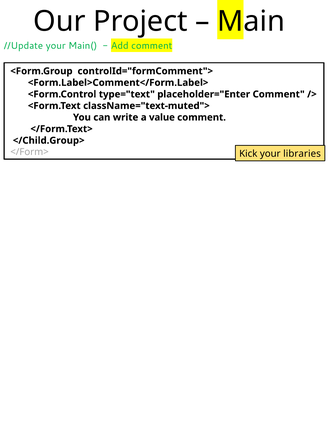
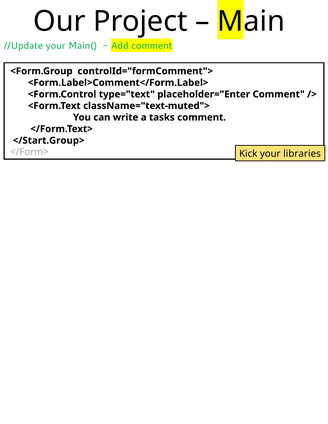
value: value -> tasks
</Child.Group>: </Child.Group> -> </Start.Group>
